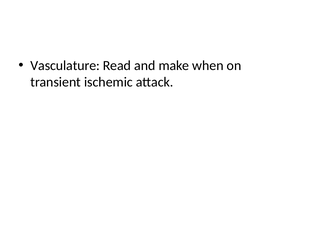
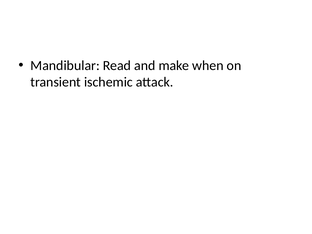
Vasculature: Vasculature -> Mandibular
